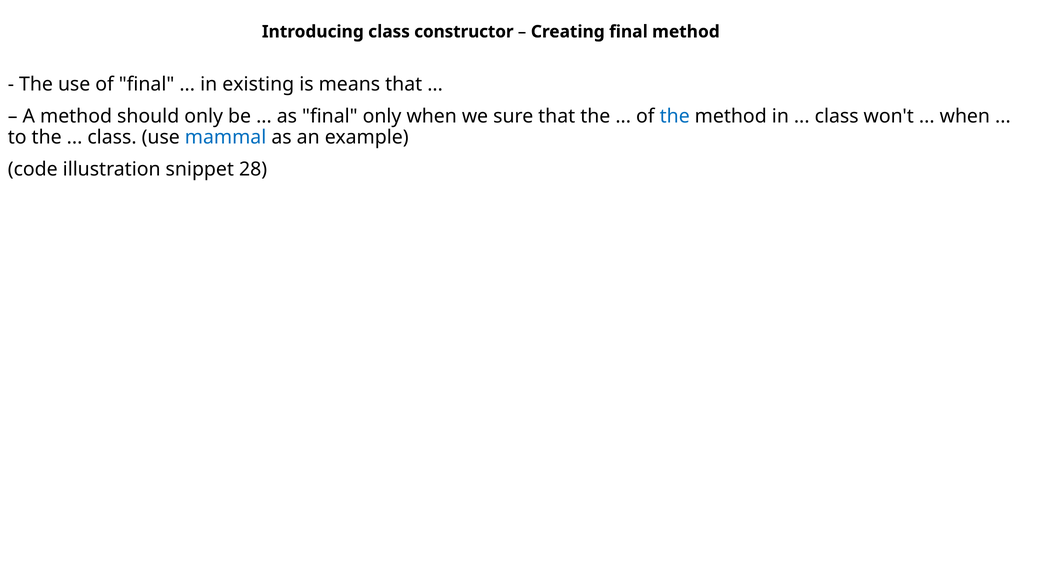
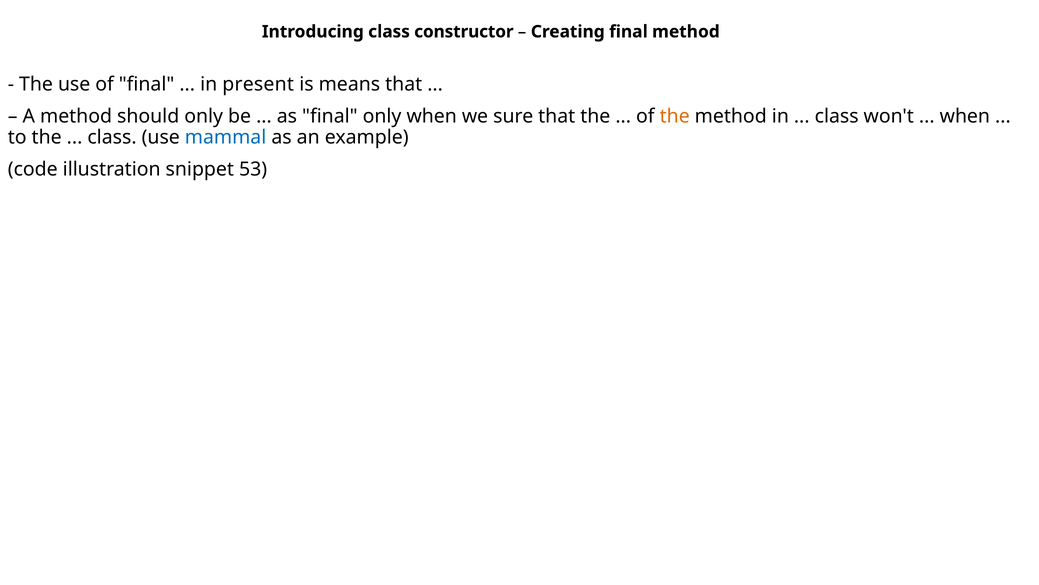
existing: existing -> present
the at (675, 116) colour: blue -> orange
28: 28 -> 53
